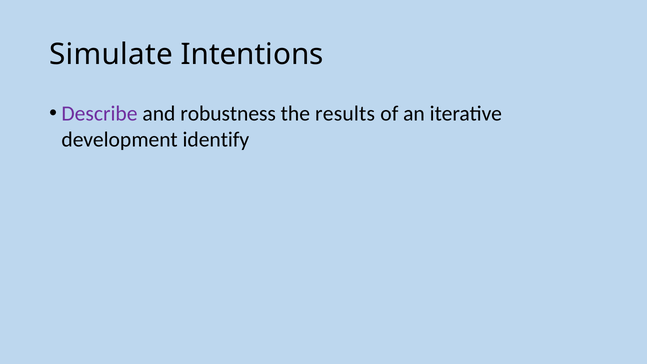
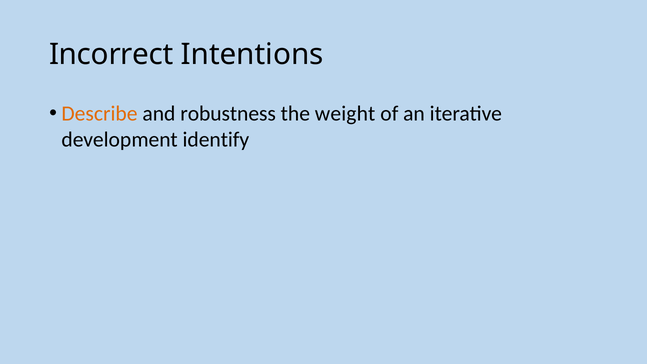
Simulate: Simulate -> Incorrect
Describe colour: purple -> orange
results: results -> weight
